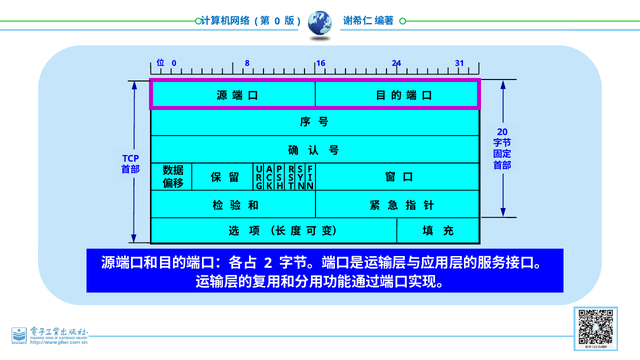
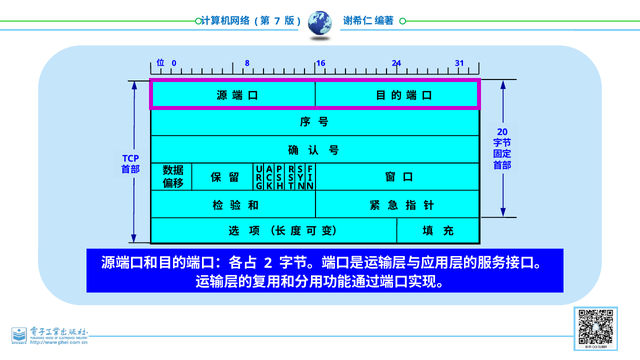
0 at (277, 21): 0 -> 7
